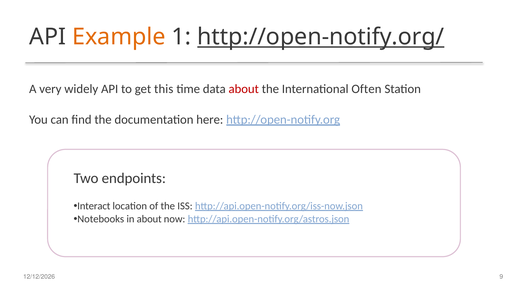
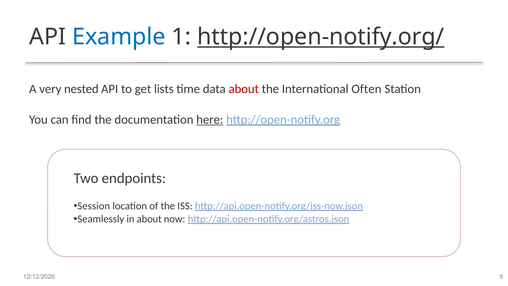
Example colour: orange -> blue
widely: widely -> nested
this: this -> lists
here underline: none -> present
Interact: Interact -> Session
Notebooks: Notebooks -> Seamlessly
